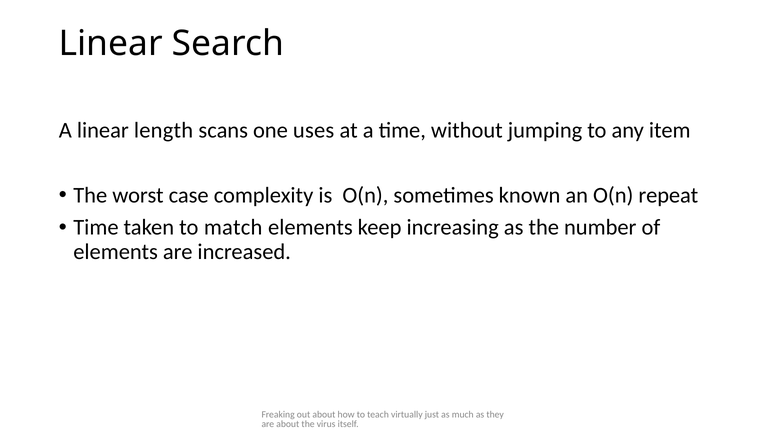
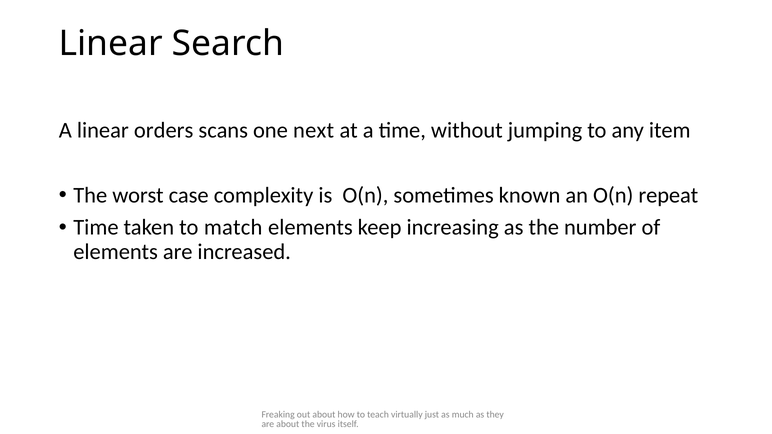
length: length -> orders
uses: uses -> next
